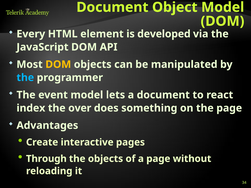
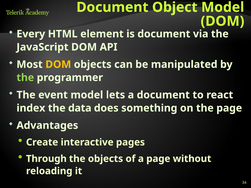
is developed: developed -> document
the at (25, 78) colour: light blue -> light green
over: over -> data
